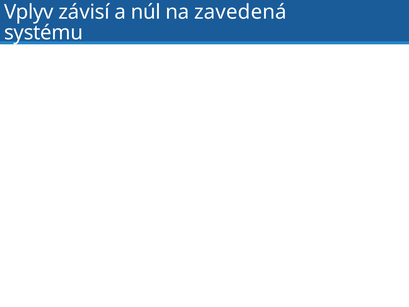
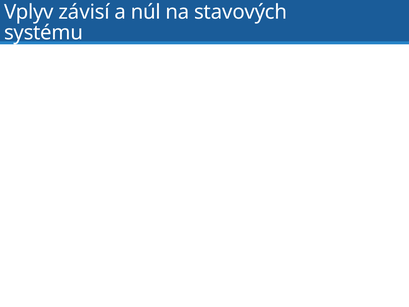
zavedená: zavedená -> stavových
